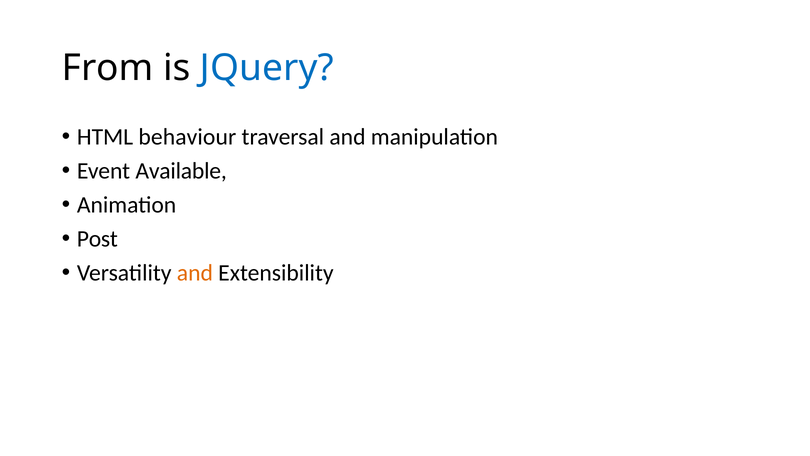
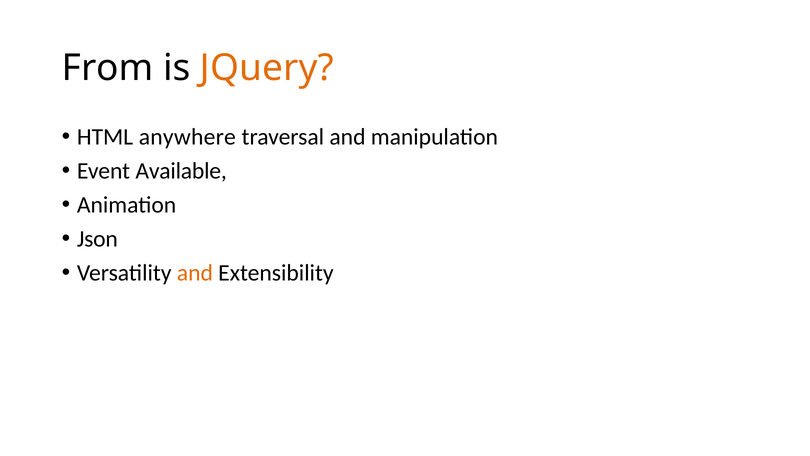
JQuery colour: blue -> orange
behaviour: behaviour -> anywhere
Post: Post -> Json
